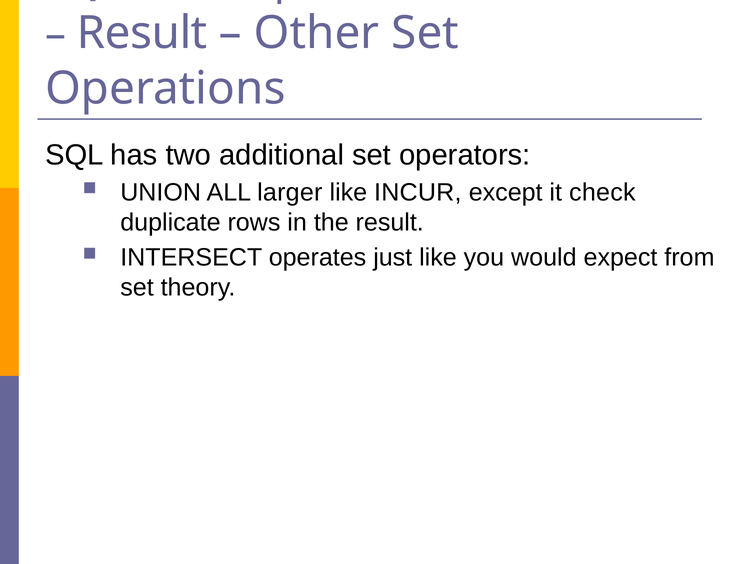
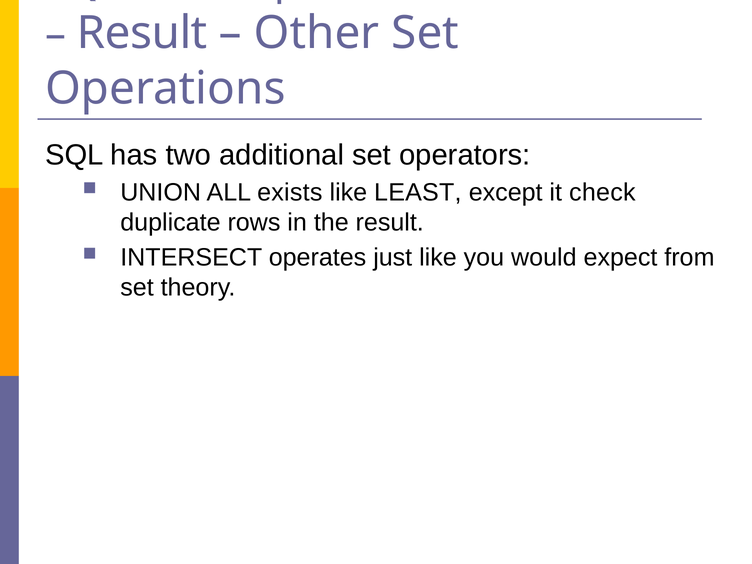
larger: larger -> exists
INCUR: INCUR -> LEAST
